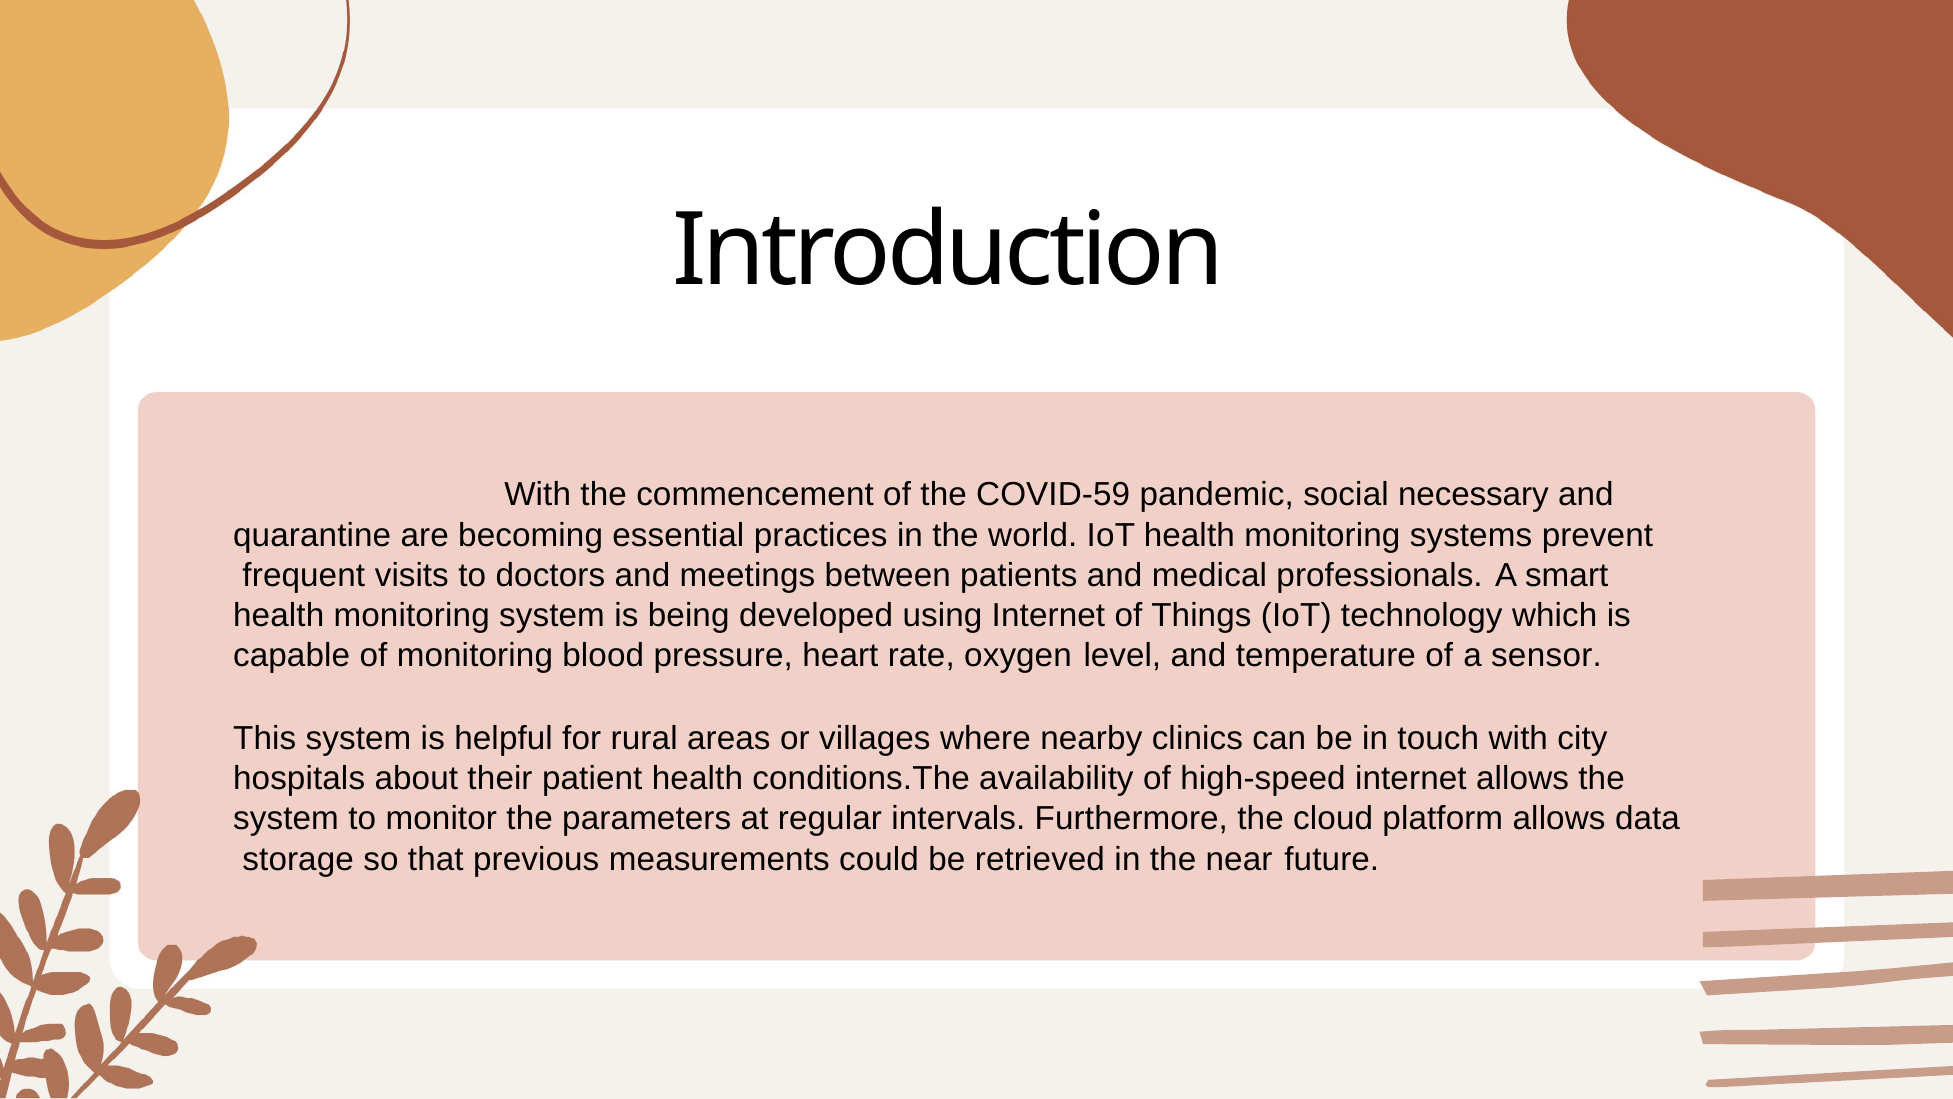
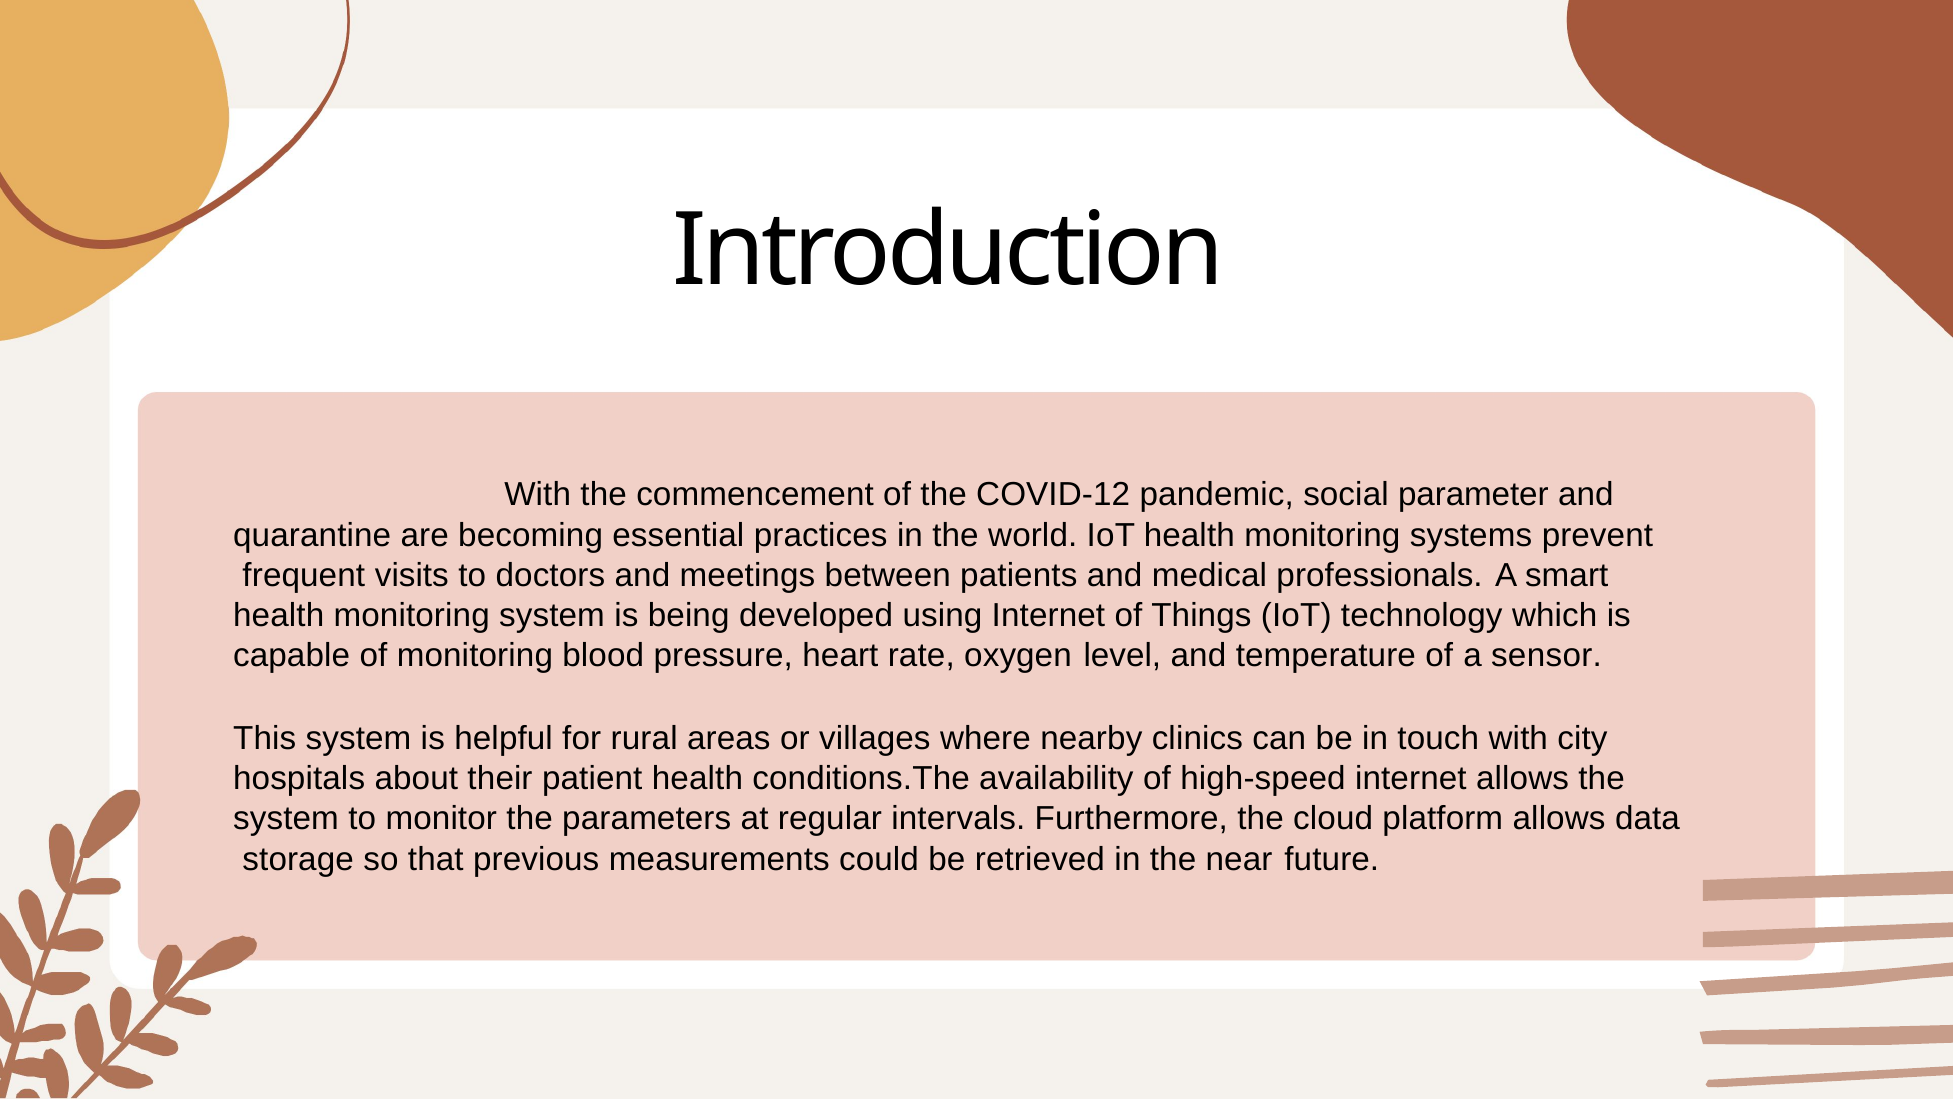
COVID-59: COVID-59 -> COVID-12
necessary: necessary -> parameter
